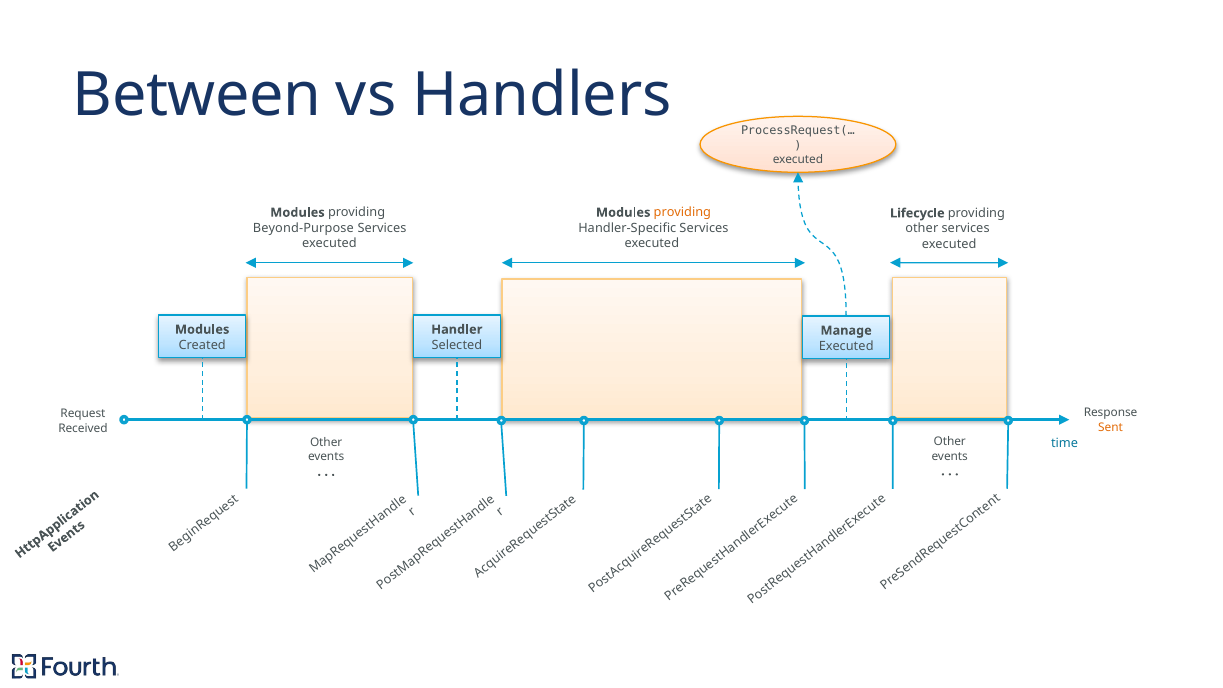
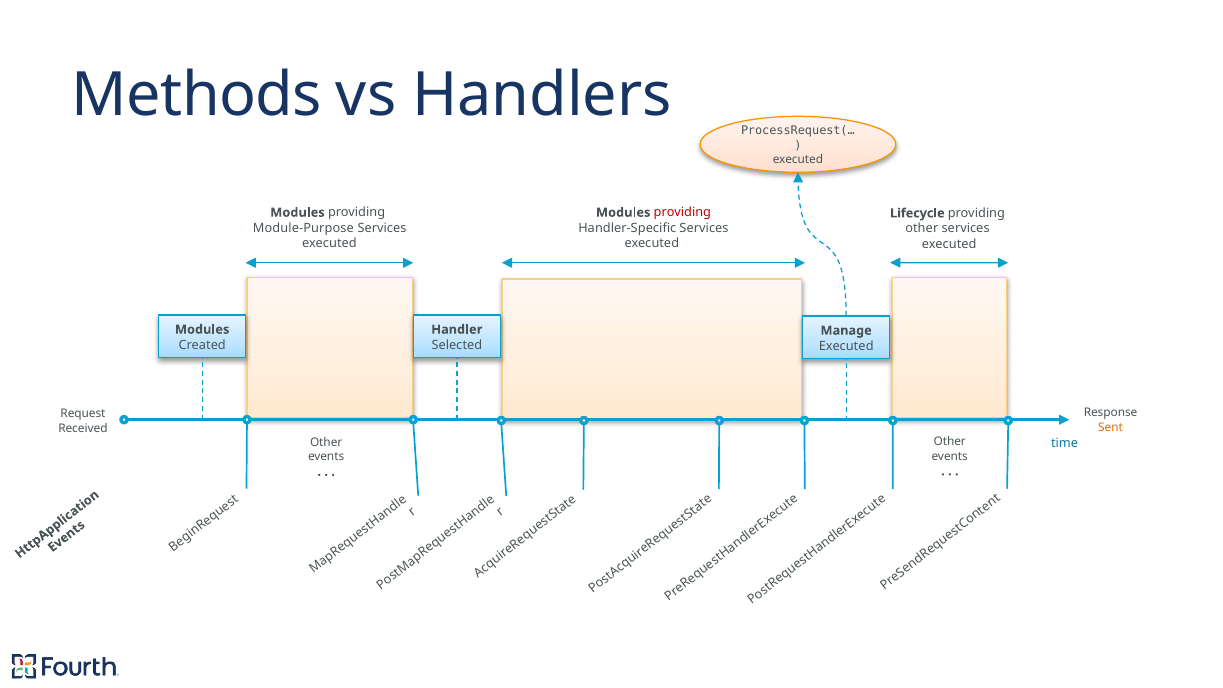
Between: Between -> Methods
providing at (682, 213) colour: orange -> red
Beyond-Purpose: Beyond-Purpose -> Module-Purpose
